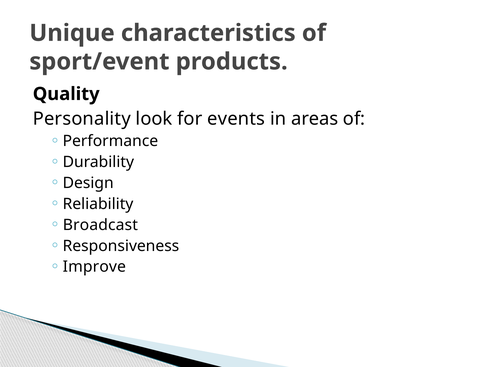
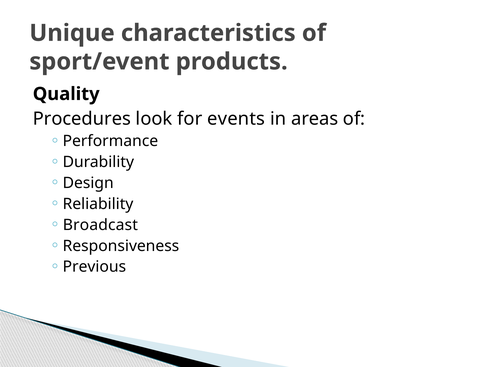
Personality: Personality -> Procedures
Improve: Improve -> Previous
